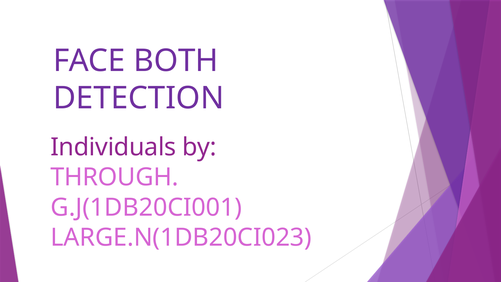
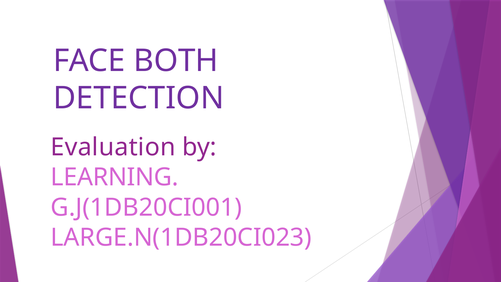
Individuals: Individuals -> Evaluation
THROUGH: THROUGH -> LEARNING
